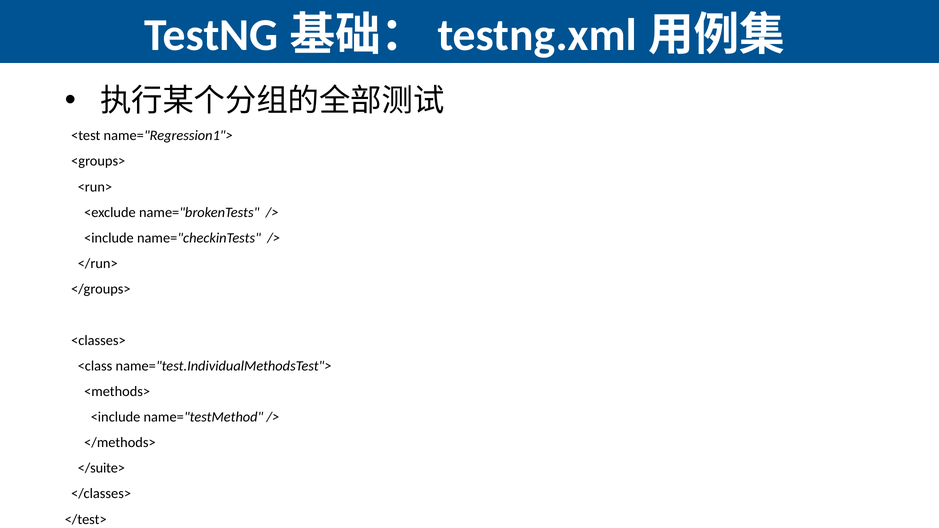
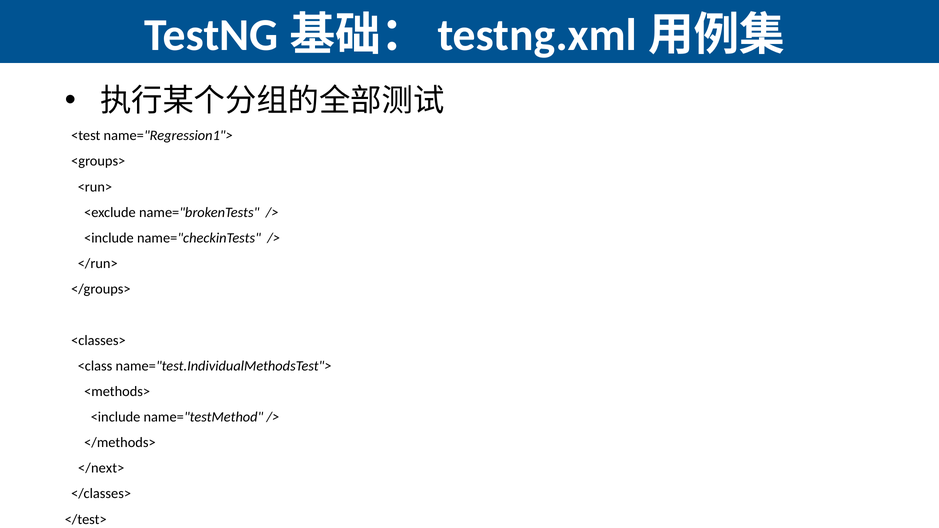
</suite>: </suite> -> </next>
